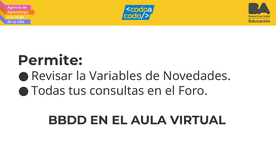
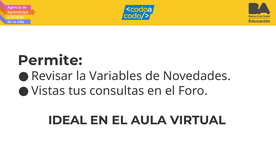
Todas: Todas -> Vistas
BBDD: BBDD -> IDEAL
